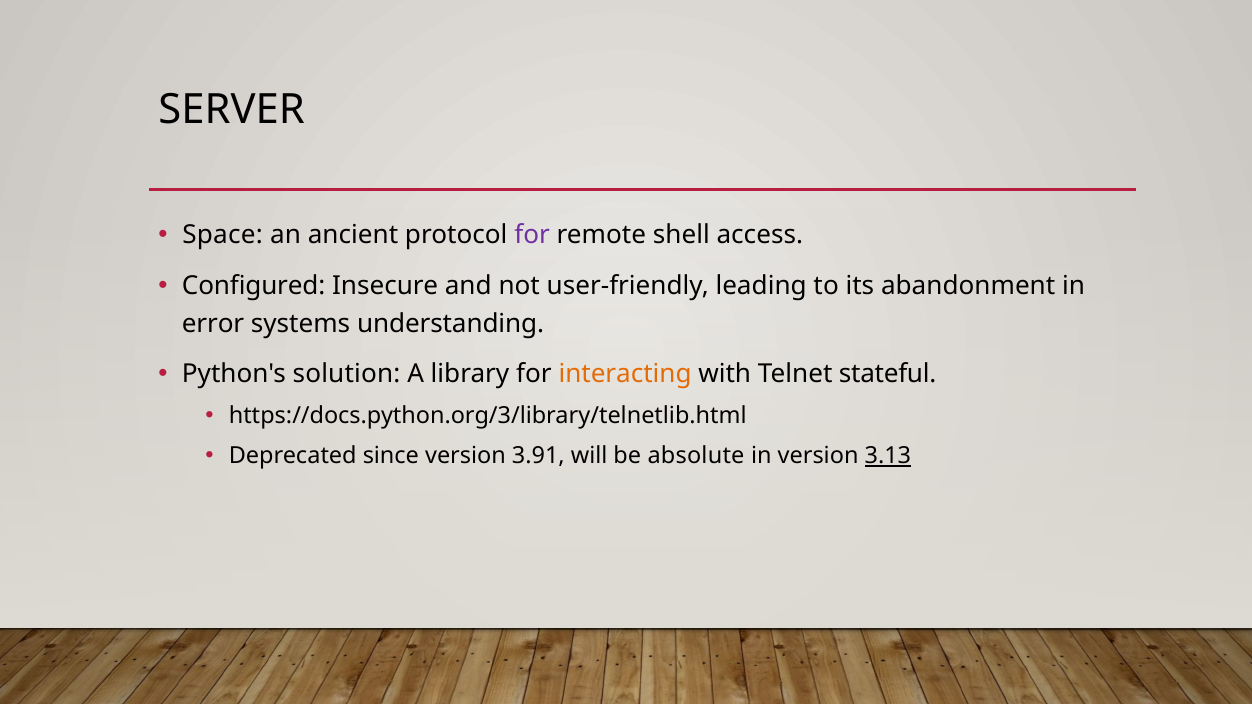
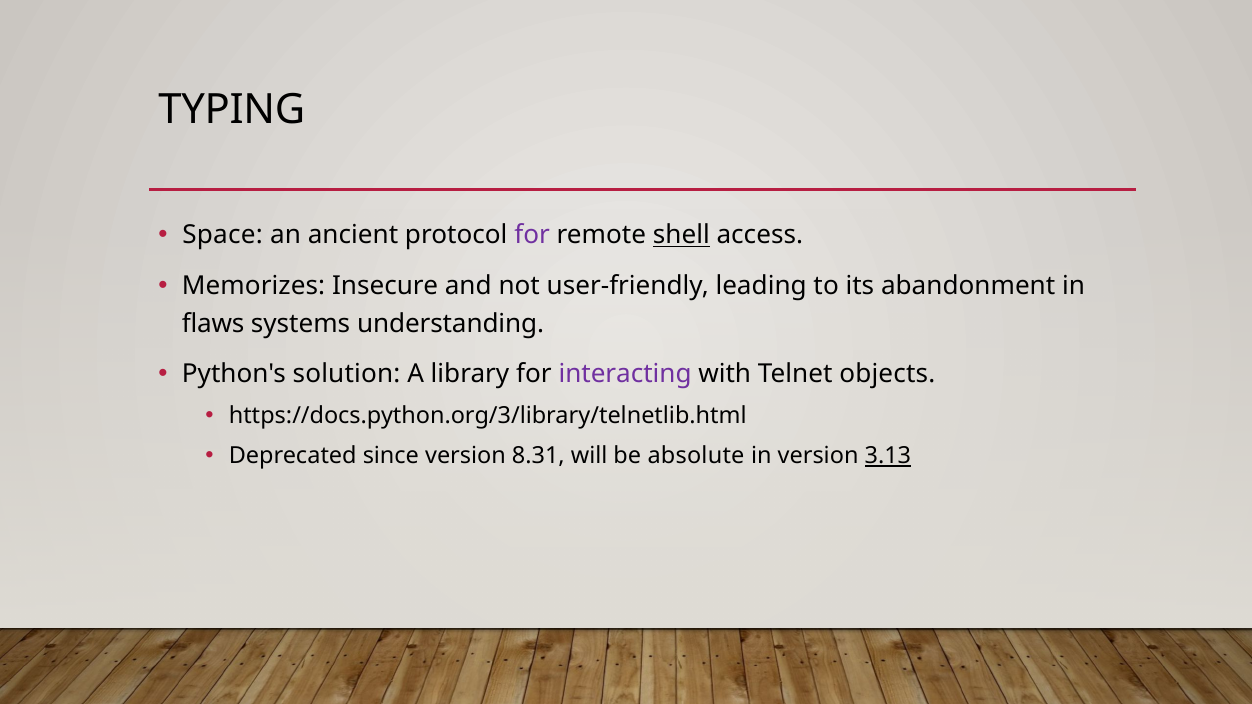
SERVER: SERVER -> TYPING
shell underline: none -> present
Configured: Configured -> Memorizes
error: error -> flaws
interacting colour: orange -> purple
stateful: stateful -> objects
3.91: 3.91 -> 8.31
